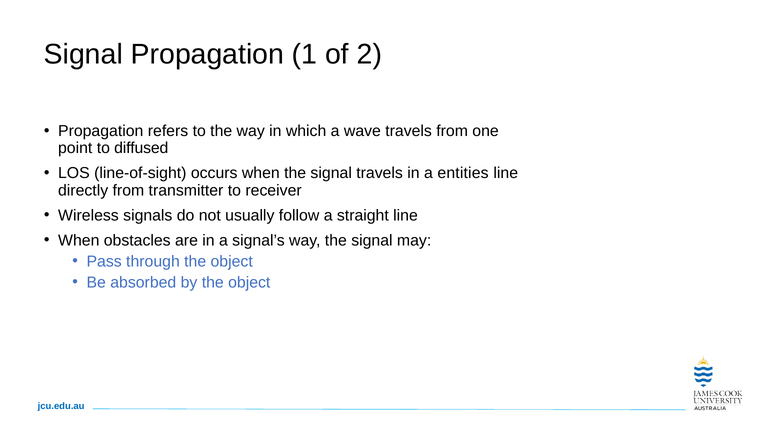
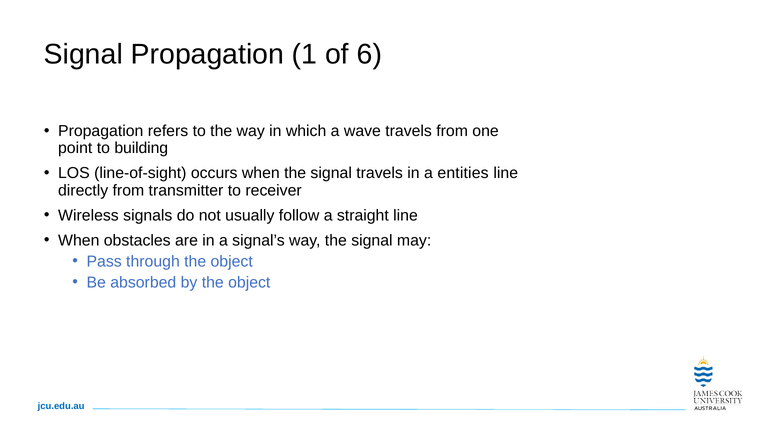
2: 2 -> 6
diffused: diffused -> building
